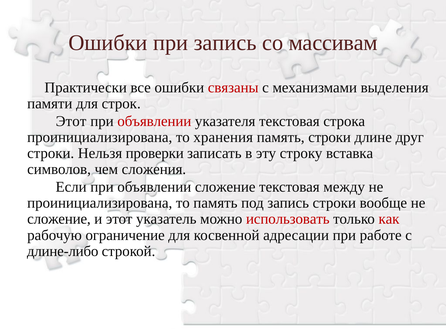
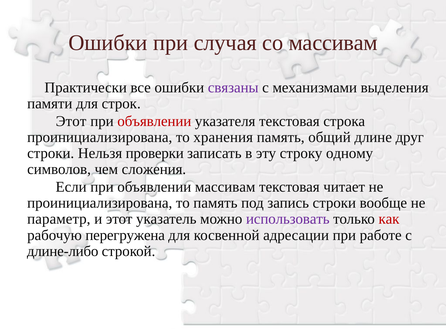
при запись: запись -> случая
связаны colour: red -> purple
память строки: строки -> общий
вставка: вставка -> одному
объявлении сложение: сложение -> массивам
между: между -> читает
сложение at (59, 219): сложение -> параметр
использовать colour: red -> purple
ограничение: ограничение -> перегружена
